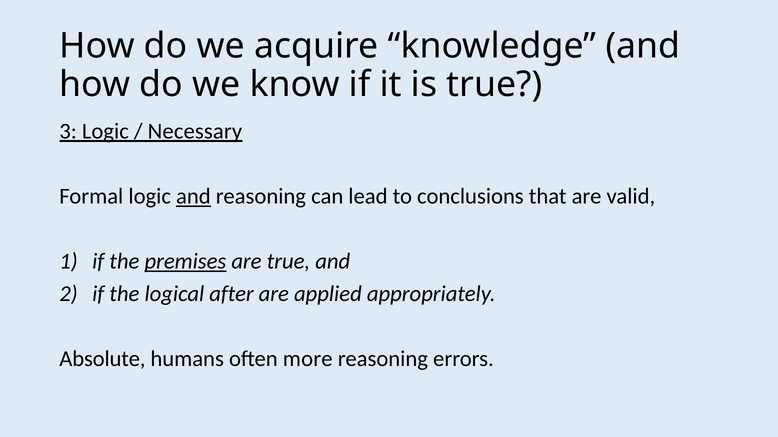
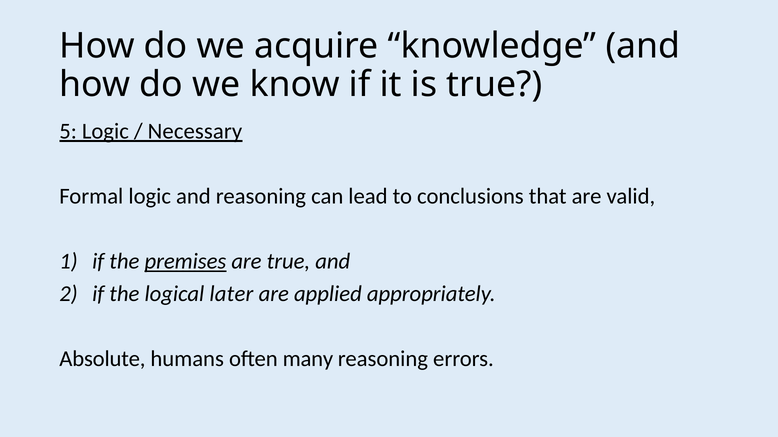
3: 3 -> 5
and at (193, 197) underline: present -> none
after: after -> later
more: more -> many
